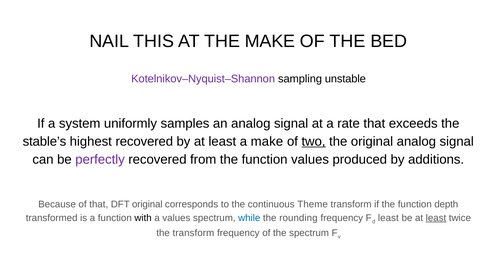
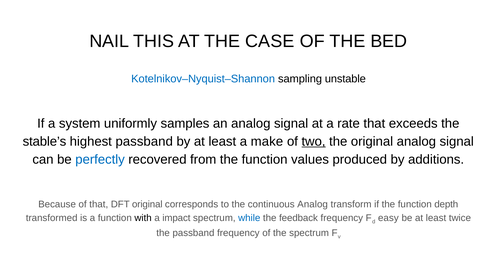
THE MAKE: MAKE -> CASE
Kotelnikov–Nyquist–Shannon colour: purple -> blue
highest recovered: recovered -> passband
perfectly colour: purple -> blue
continuous Theme: Theme -> Analog
a values: values -> impact
rounding: rounding -> feedback
least at (388, 218): least -> easy
least at (436, 218) underline: present -> none
the transform: transform -> passband
